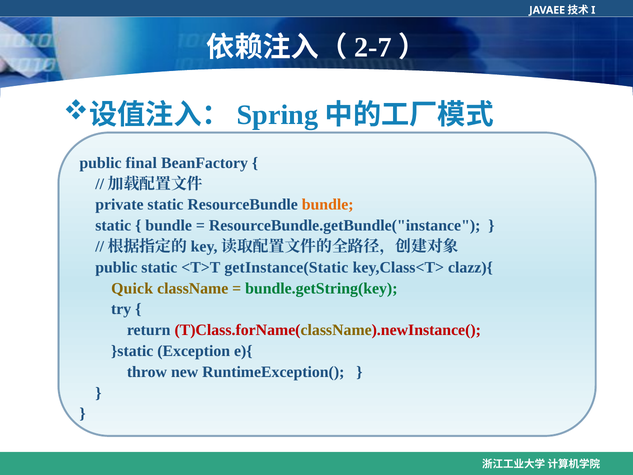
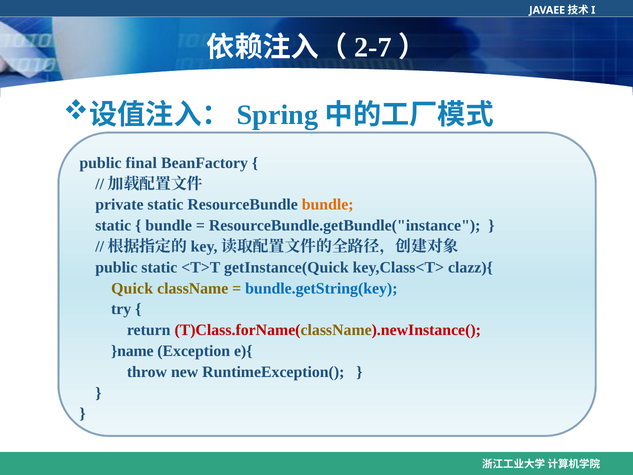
getInstance(Static: getInstance(Static -> getInstance(Quick
bundle.getString(key colour: green -> blue
}static: }static -> }name
